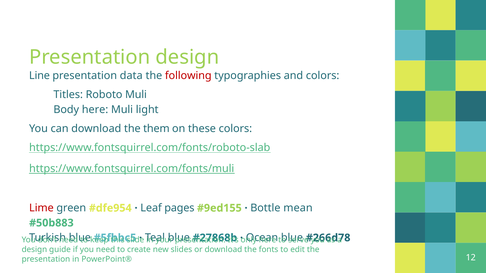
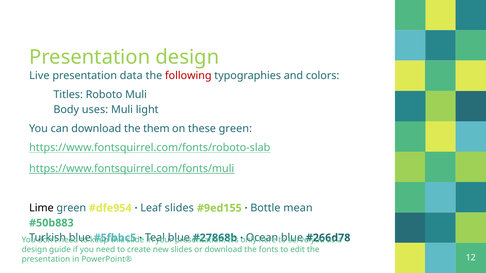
Line: Line -> Live
Body here: here -> uses
these colors: colors -> green
Lime colour: red -> black
Leaf pages: pages -> slides
